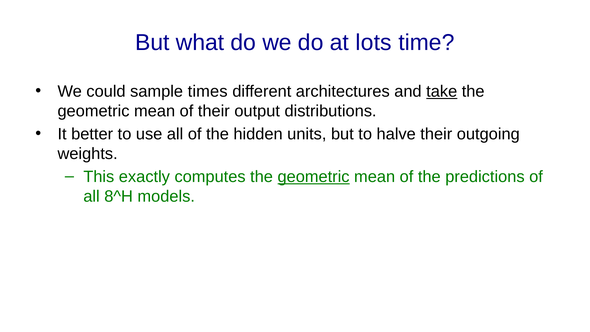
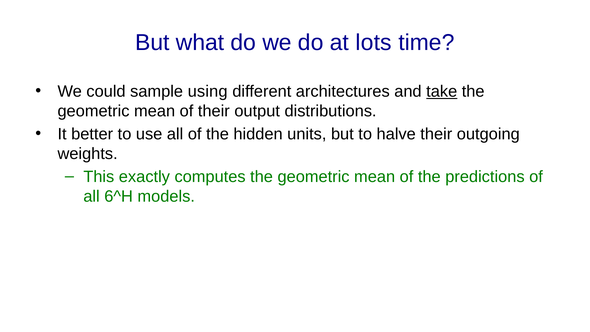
times: times -> using
geometric at (314, 177) underline: present -> none
8^H: 8^H -> 6^H
